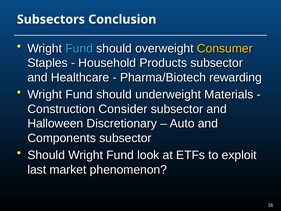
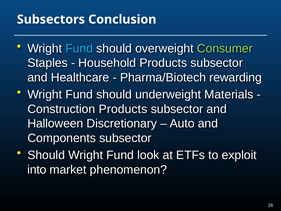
Consumer colour: yellow -> light green
Construction Consider: Consider -> Products
last: last -> into
